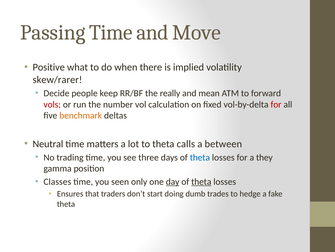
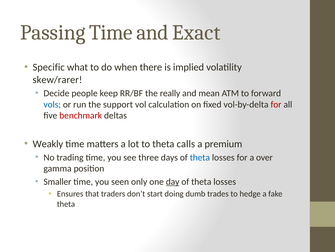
Move: Move -> Exact
Positive: Positive -> Specific
vols colour: red -> blue
number: number -> support
benchmark colour: orange -> red
Neutral: Neutral -> Weakly
between: between -> premium
they: they -> over
Classes: Classes -> Smaller
theta at (201, 181) underline: present -> none
